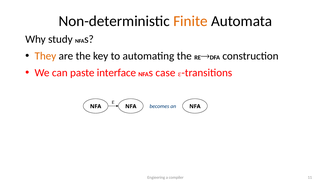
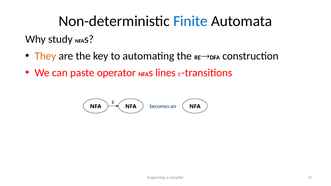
Finite colour: orange -> blue
interface: interface -> operator
case: case -> lines
